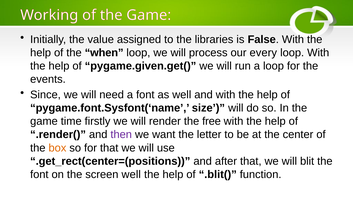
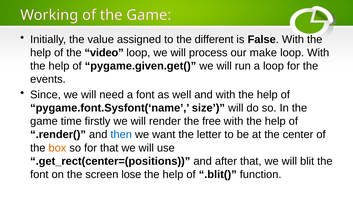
libraries: libraries -> different
when: when -> video
every: every -> make
then colour: purple -> blue
screen well: well -> lose
